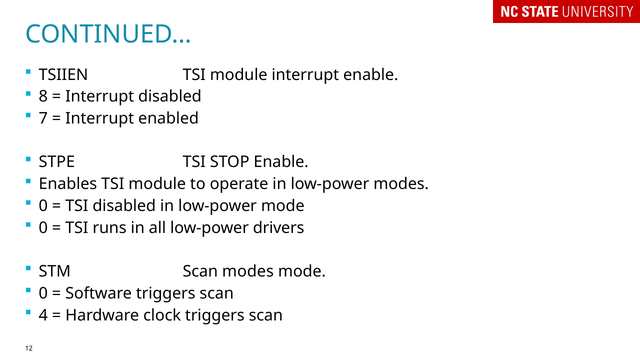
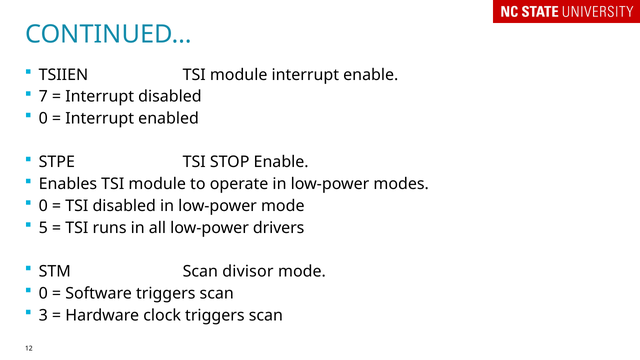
8: 8 -> 7
7 at (43, 118): 7 -> 0
0 at (43, 228): 0 -> 5
Scan modes: modes -> divisor
4: 4 -> 3
